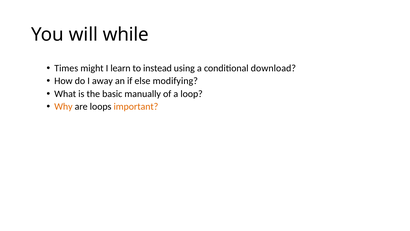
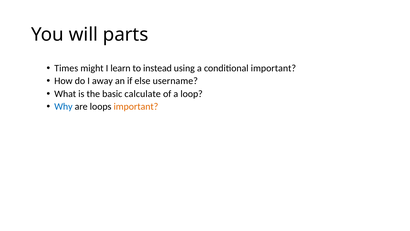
while: while -> parts
conditional download: download -> important
modifying: modifying -> username
manually: manually -> calculate
Why colour: orange -> blue
